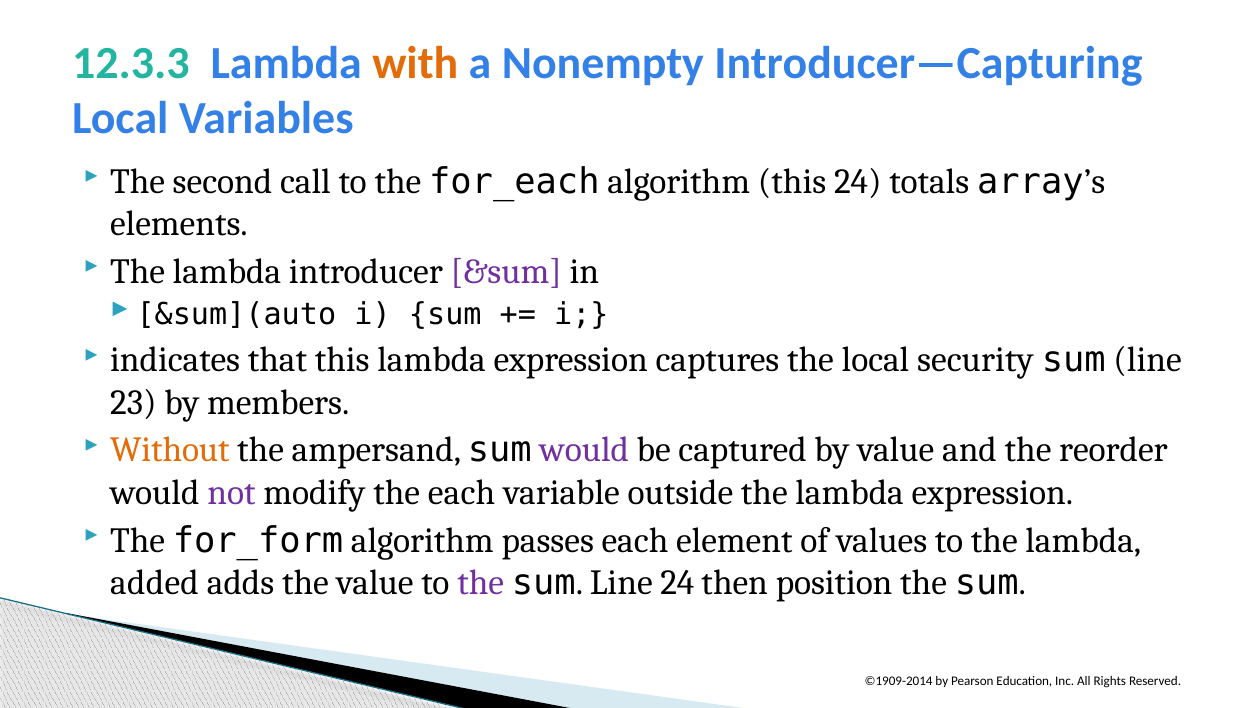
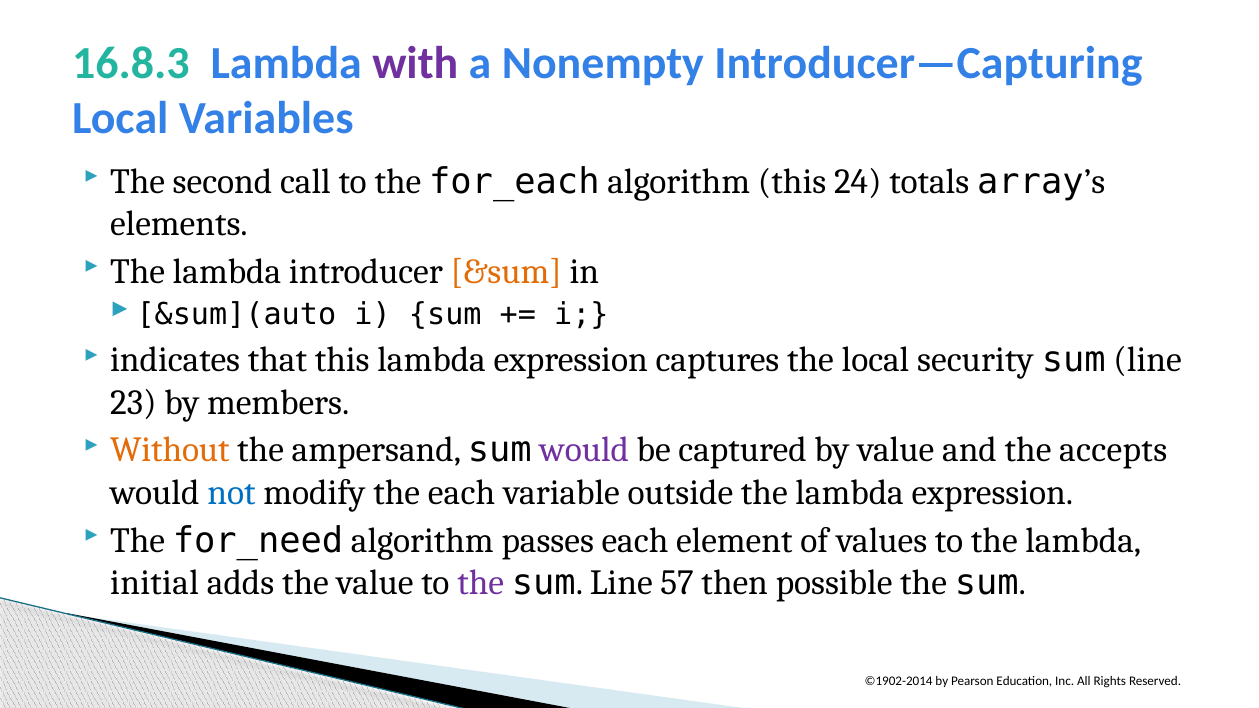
12.3.3: 12.3.3 -> 16.8.3
with colour: orange -> purple
&sum colour: purple -> orange
reorder: reorder -> accepts
not colour: purple -> blue
for_form: for_form -> for_need
added: added -> initial
Line 24: 24 -> 57
position: position -> possible
©1909-2014: ©1909-2014 -> ©1902-2014
